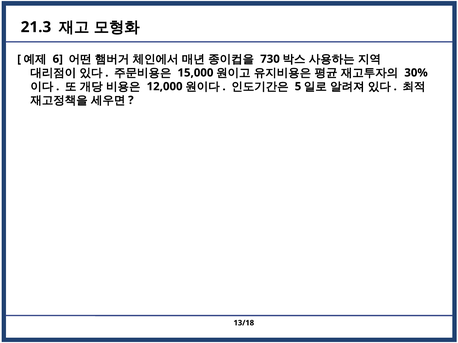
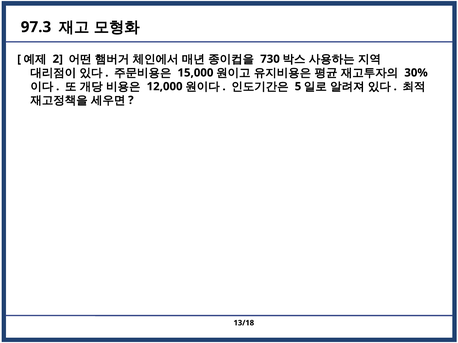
21.3: 21.3 -> 97.3
6: 6 -> 2
